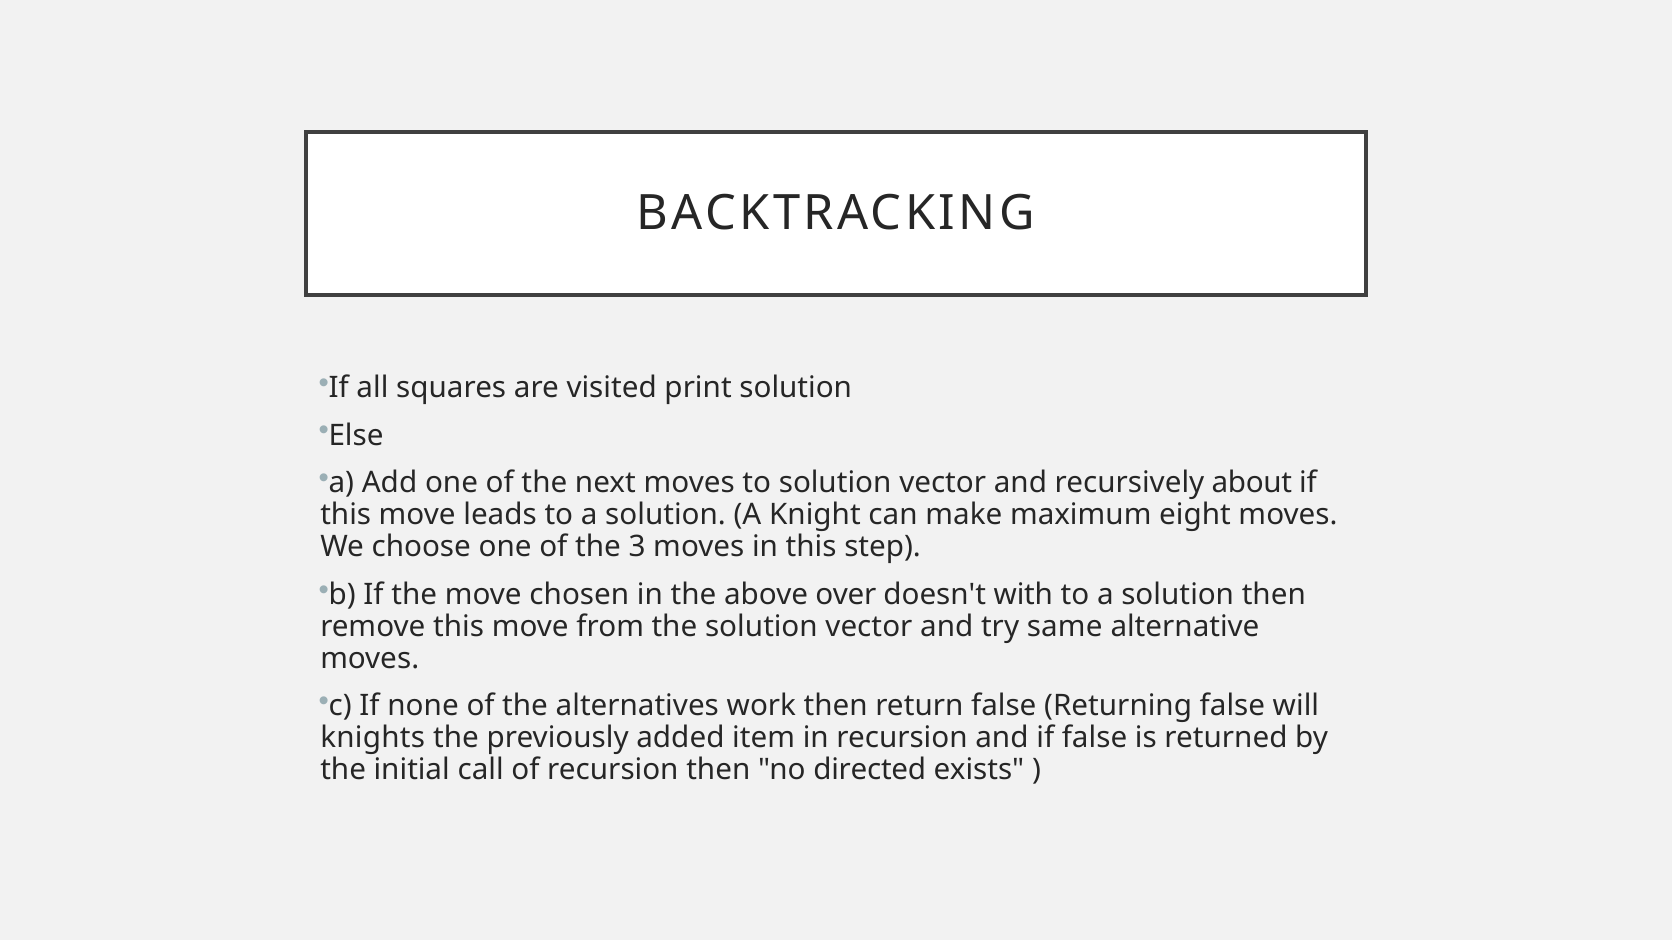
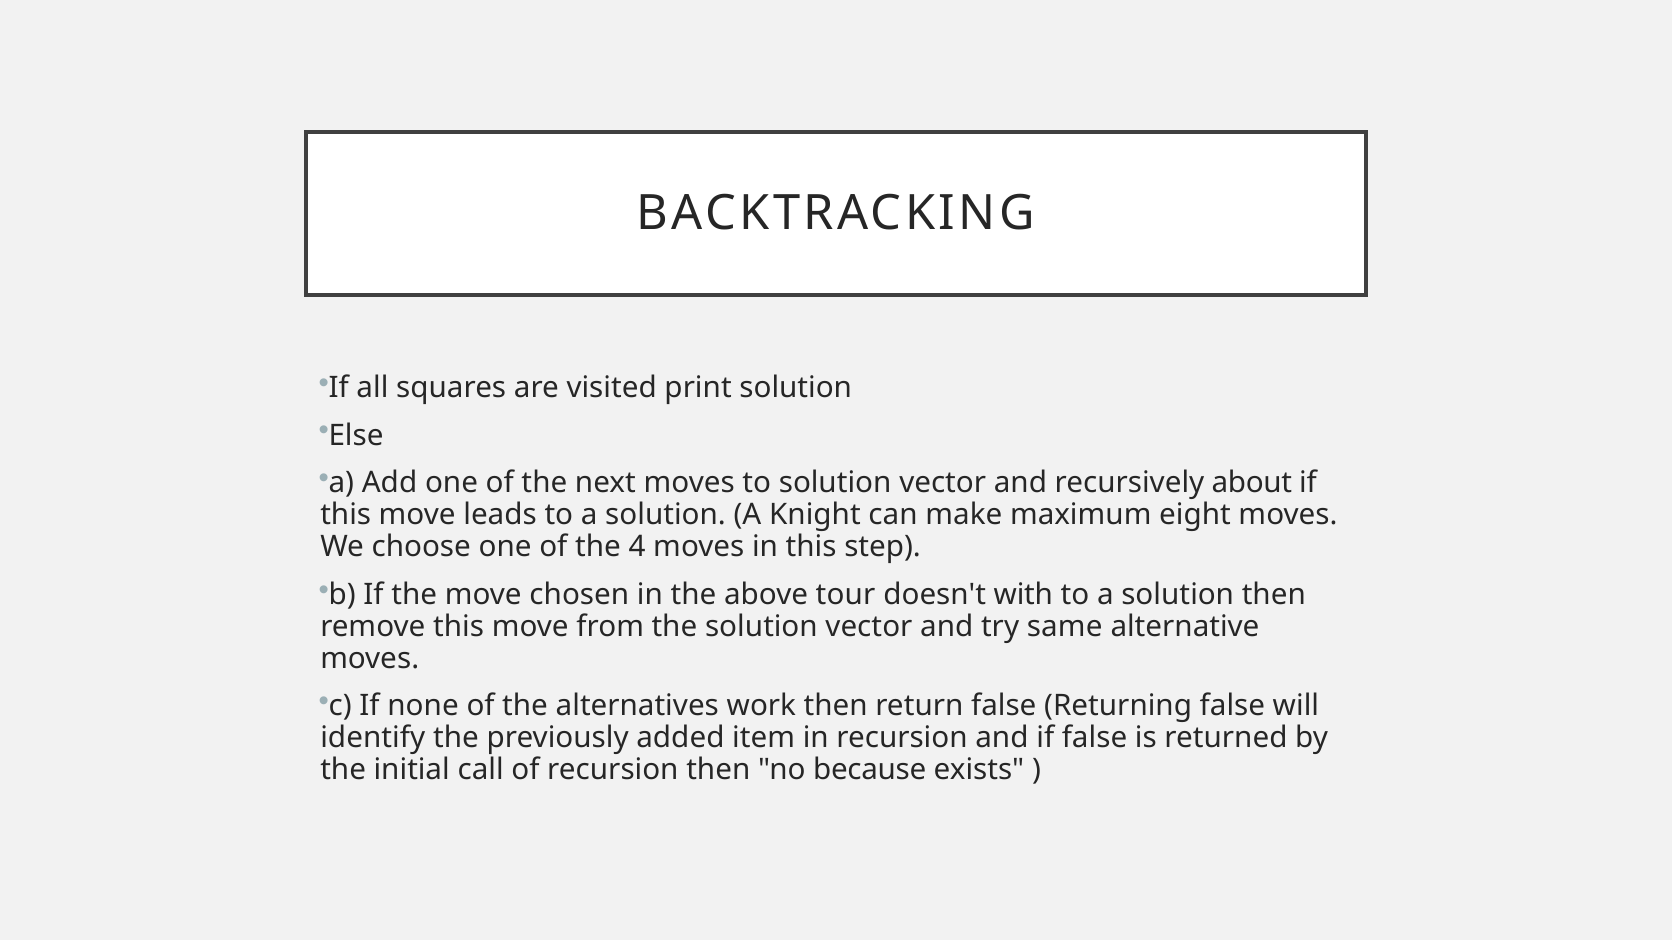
3: 3 -> 4
over: over -> tour
knights: knights -> identify
directed: directed -> because
